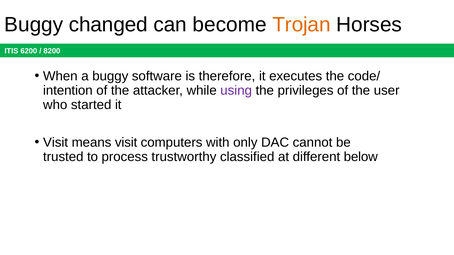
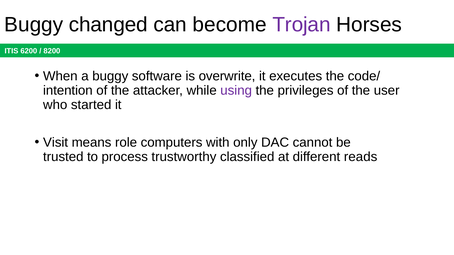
Trojan colour: orange -> purple
therefore: therefore -> overwrite
means visit: visit -> role
below: below -> reads
